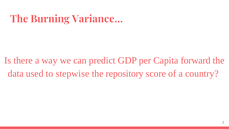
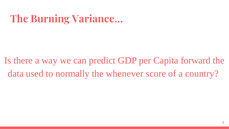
stepwise: stepwise -> normally
repository: repository -> whenever
